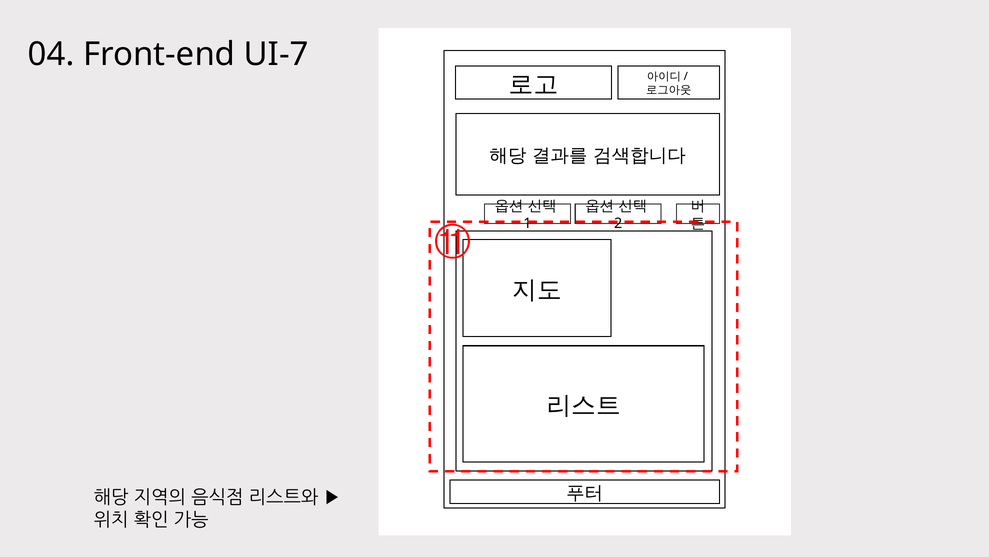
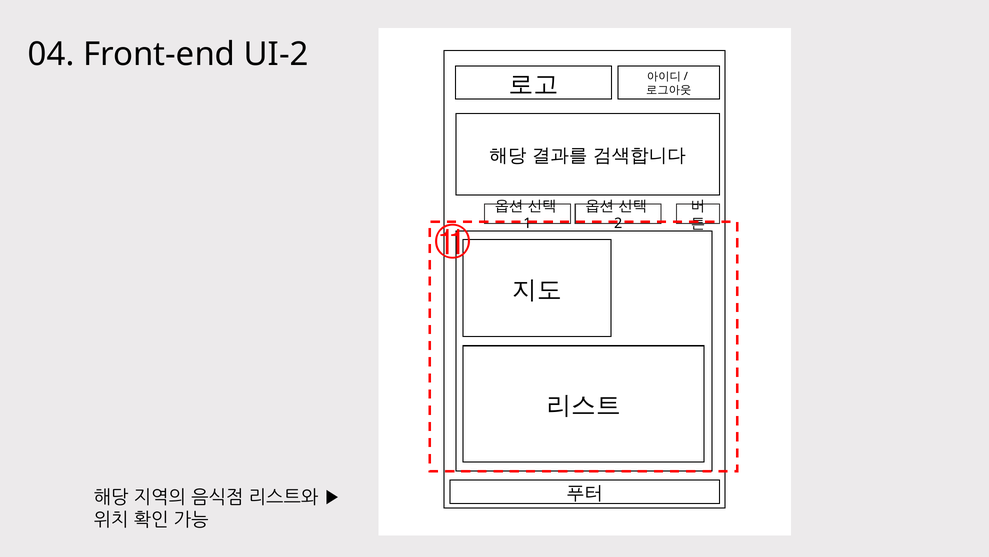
UI-7: UI-7 -> UI-2
